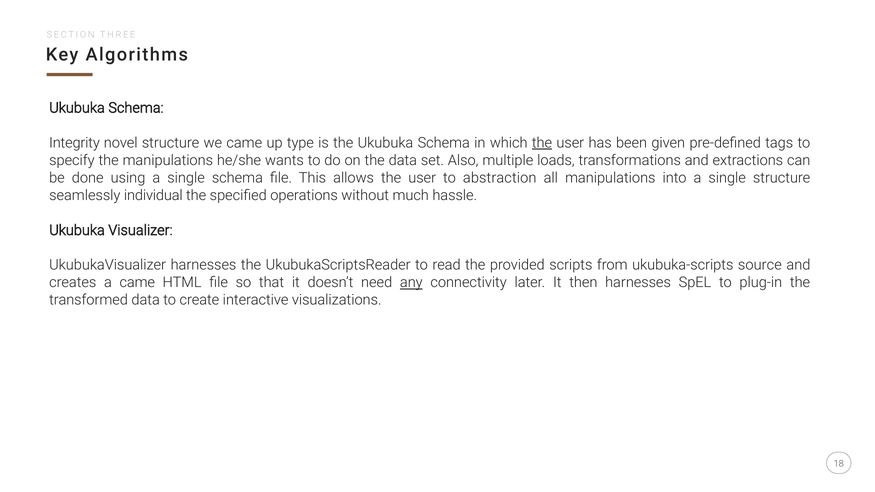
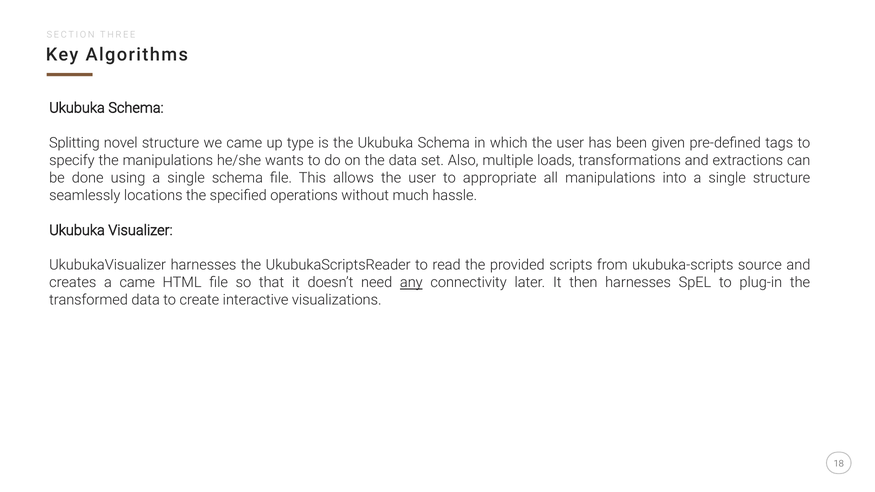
Integrity: Integrity -> Splitting
the at (542, 143) underline: present -> none
abstraction: abstraction -> appropriate
individual: individual -> locations
